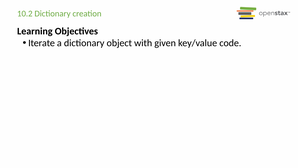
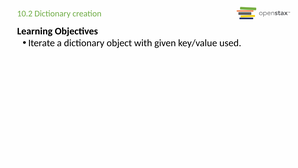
code: code -> used
